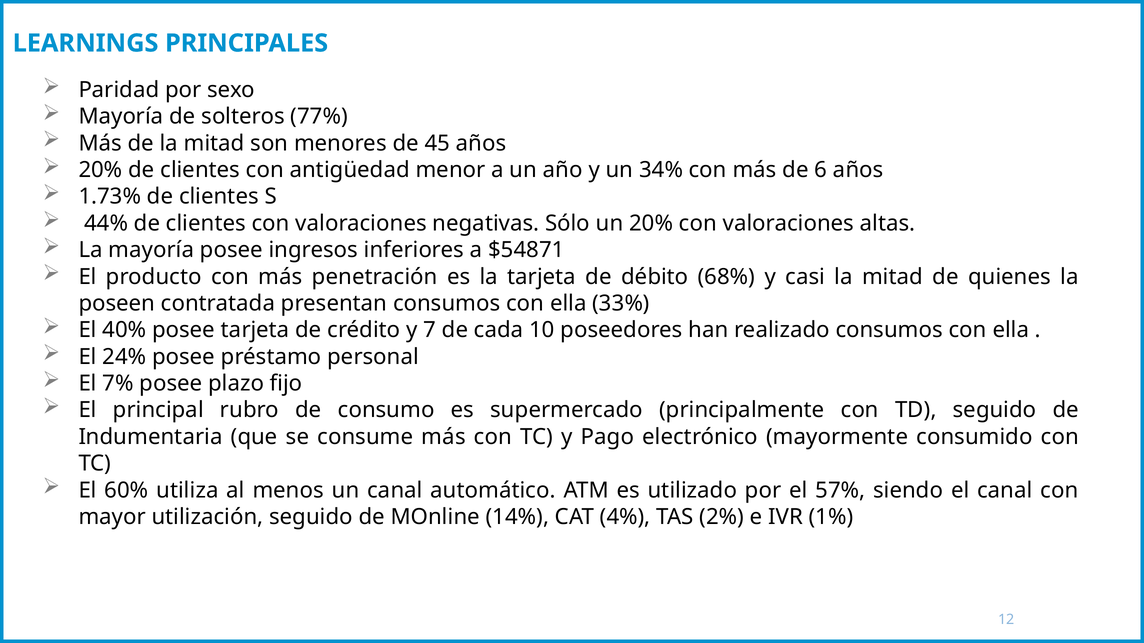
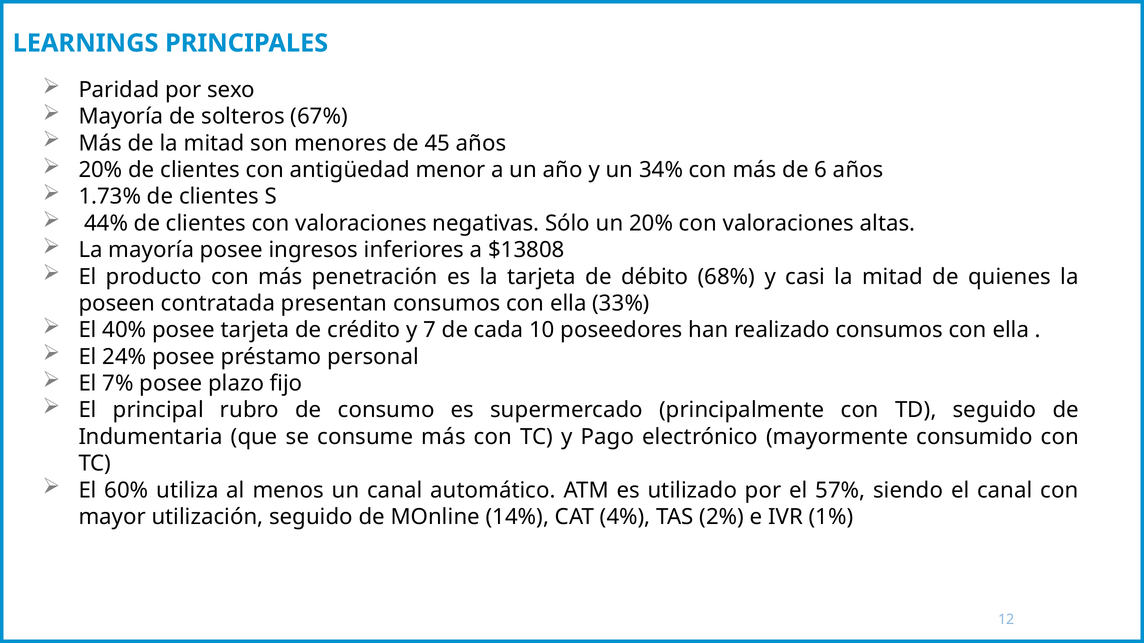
77%: 77% -> 67%
$54871: $54871 -> $13808
